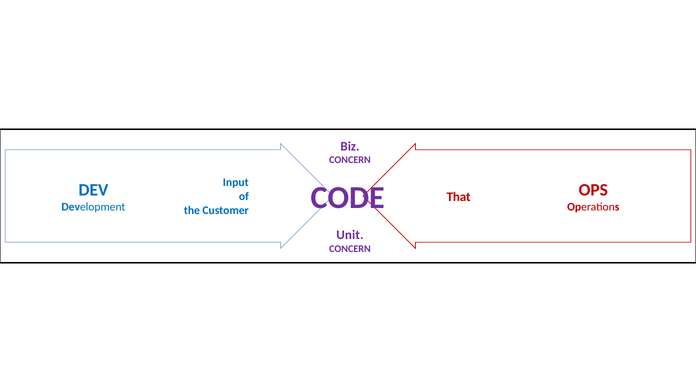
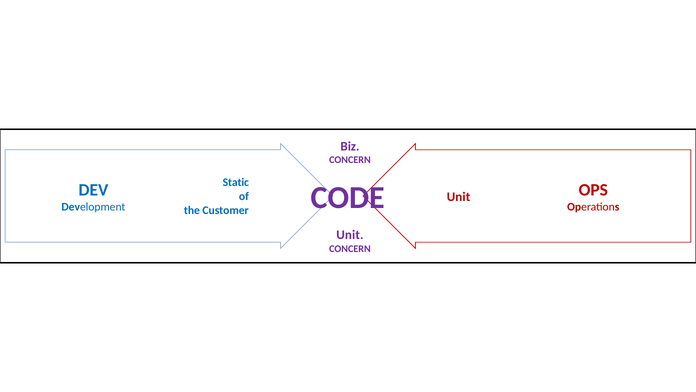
Input: Input -> Static
That at (459, 196): That -> Unit
